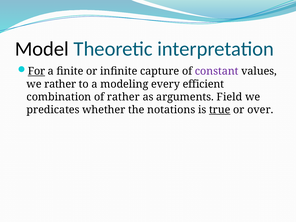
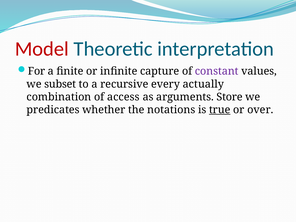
Model colour: black -> red
For underline: present -> none
we rather: rather -> subset
modeling: modeling -> recursive
efficient: efficient -> actually
of rather: rather -> access
Field: Field -> Store
